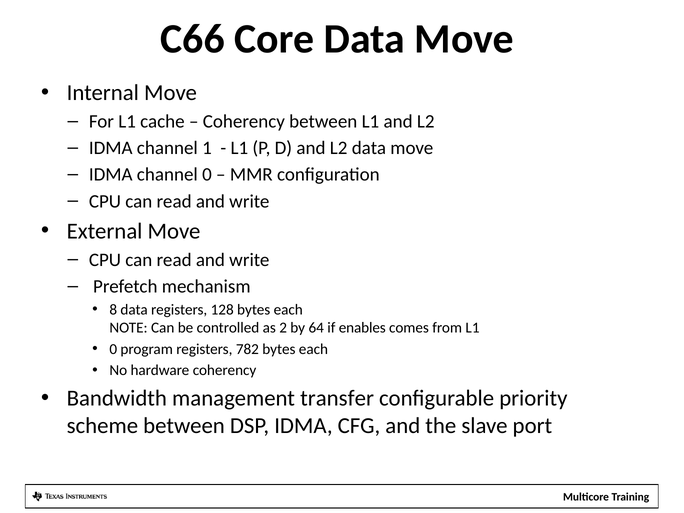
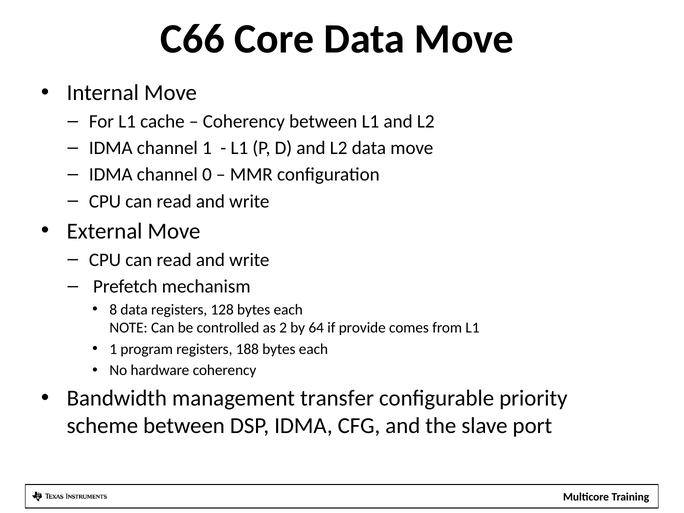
enables: enables -> provide
0 at (113, 349): 0 -> 1
782: 782 -> 188
